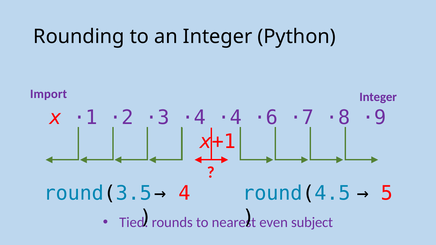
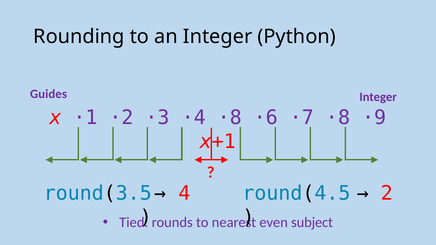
Import: Import -> Guides
·4 ·4: ·4 -> ·8
5: 5 -> 2
